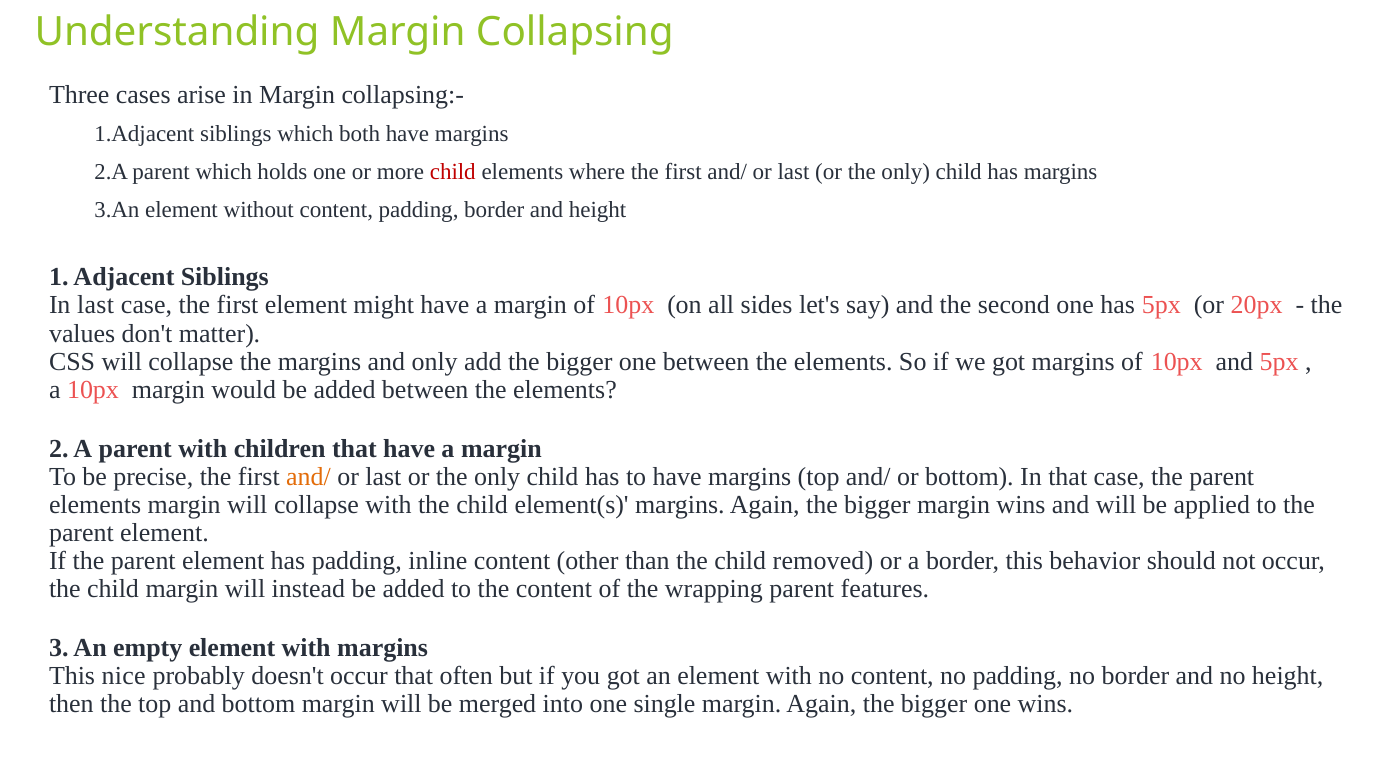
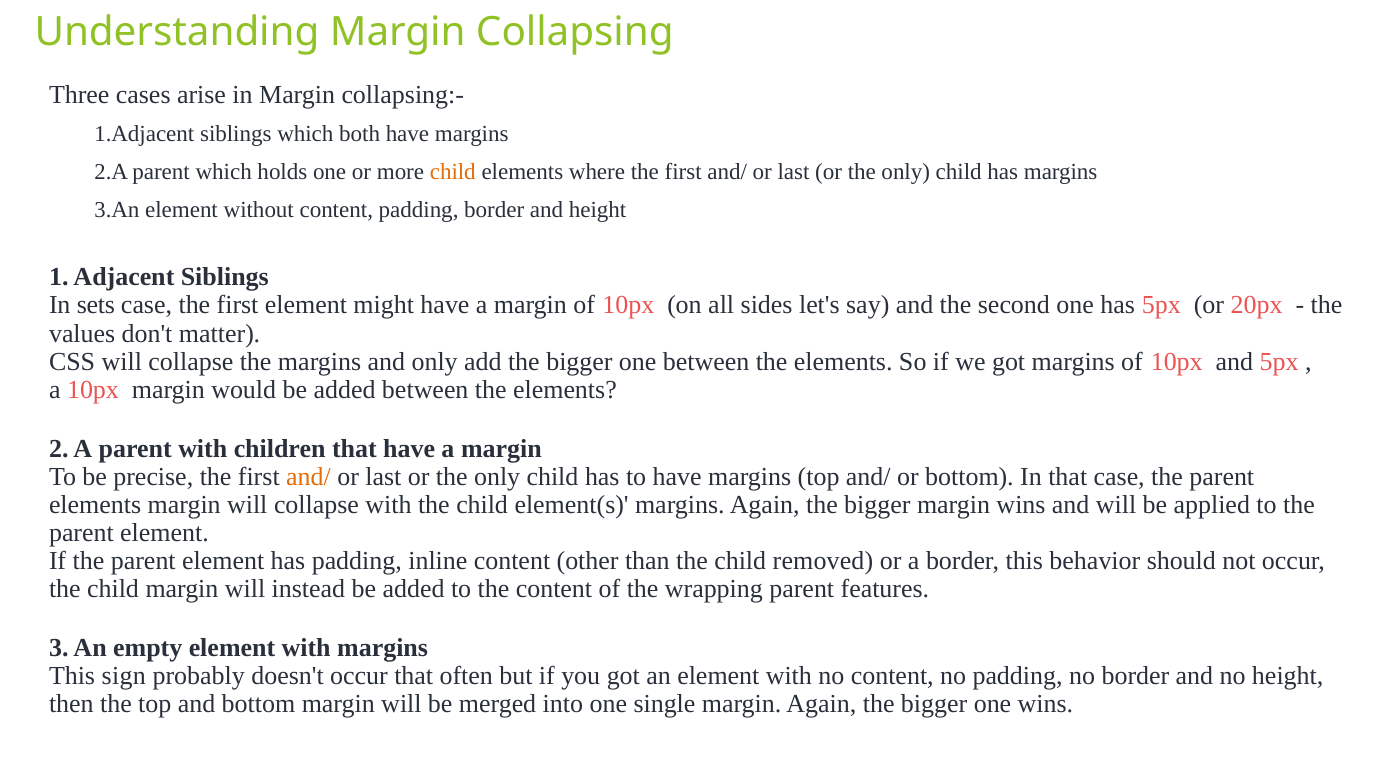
child at (453, 172) colour: red -> orange
In last: last -> sets
nice: nice -> sign
